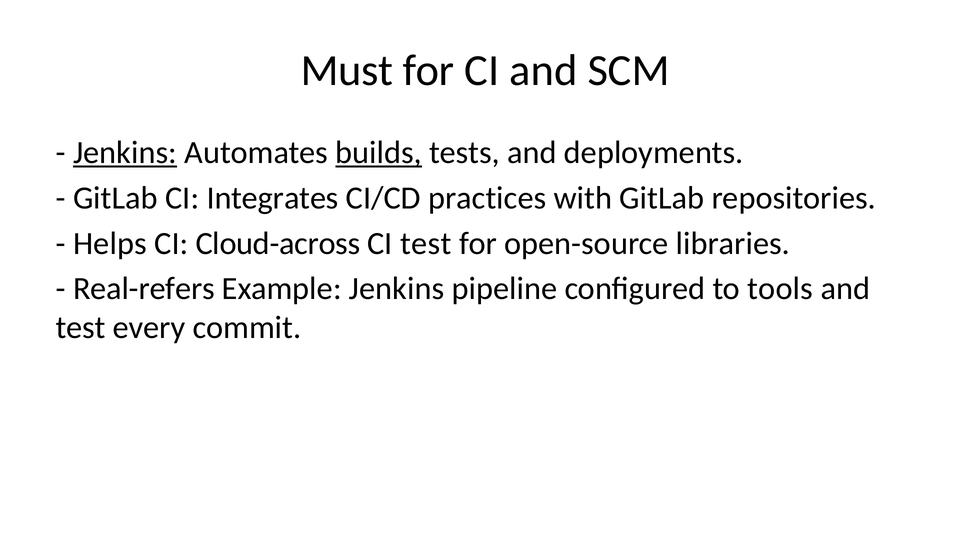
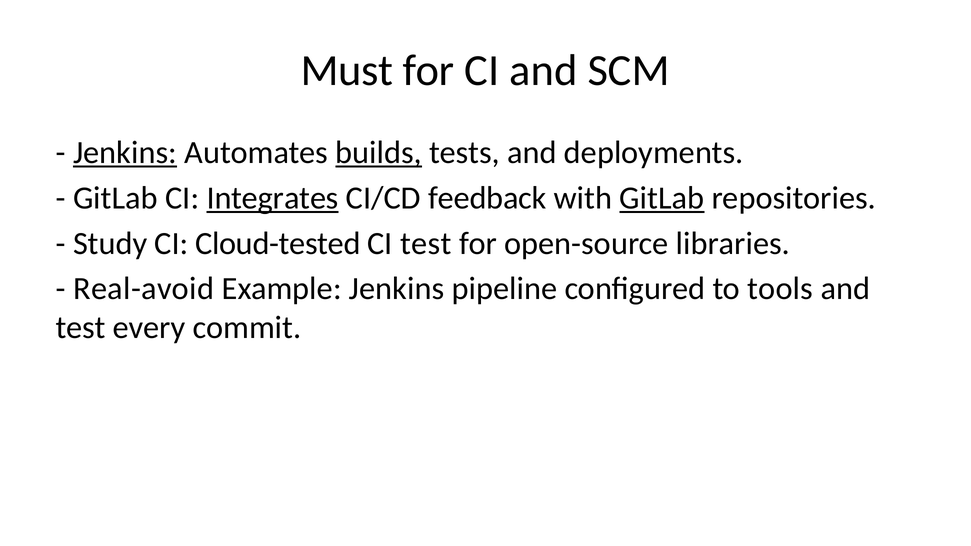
Integrates underline: none -> present
practices: practices -> feedback
GitLab at (662, 198) underline: none -> present
Helps: Helps -> Study
Cloud-across: Cloud-across -> Cloud-tested
Real-refers: Real-refers -> Real-avoid
